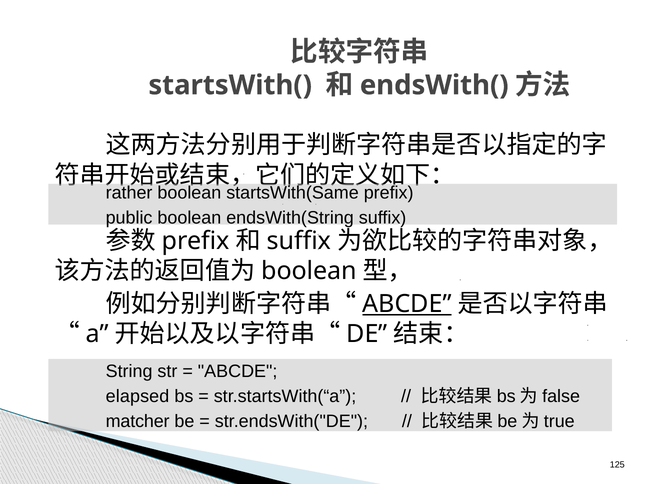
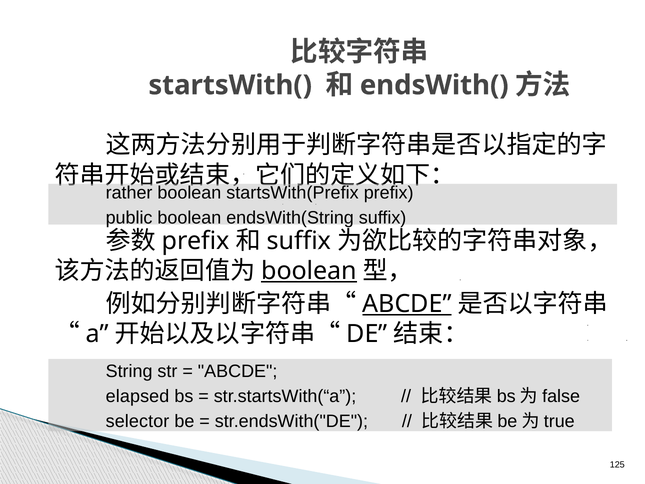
startsWith(Same: startsWith(Same -> startsWith(Prefix
boolean at (309, 271) underline: none -> present
matcher: matcher -> selector
